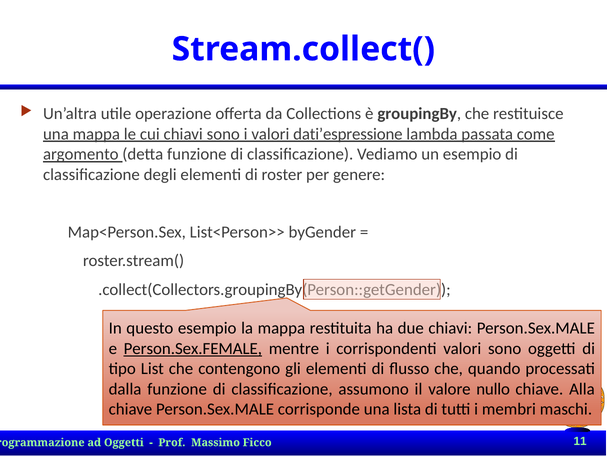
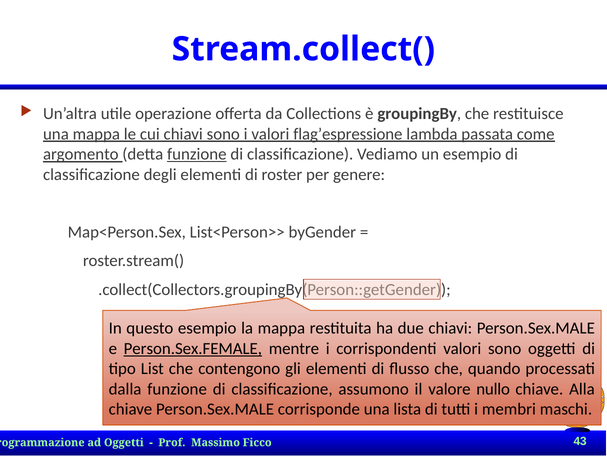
dati’espressione: dati’espressione -> flag’espressione
funzione at (197, 154) underline: none -> present
11: 11 -> 43
